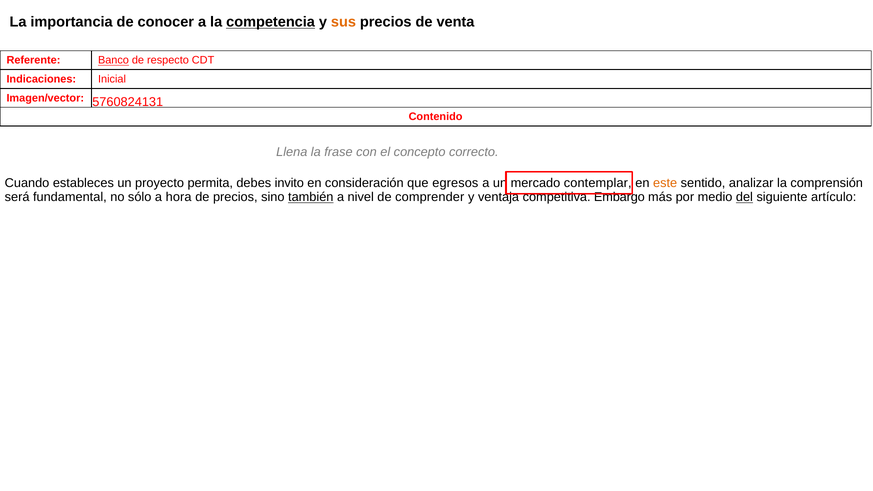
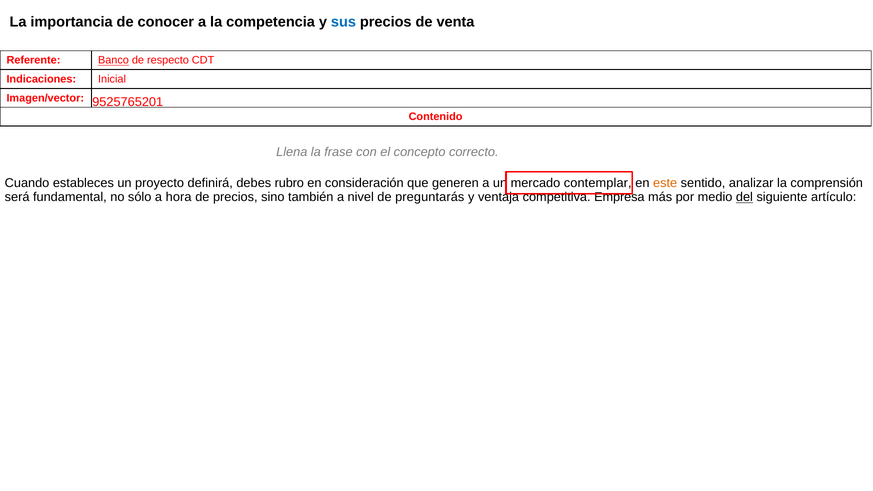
competencia underline: present -> none
sus colour: orange -> blue
5760824131: 5760824131 -> 9525765201
permita: permita -> definirá
invito: invito -> rubro
egresos: egresos -> generen
también underline: present -> none
comprender: comprender -> preguntarás
Embargo: Embargo -> Empresa
